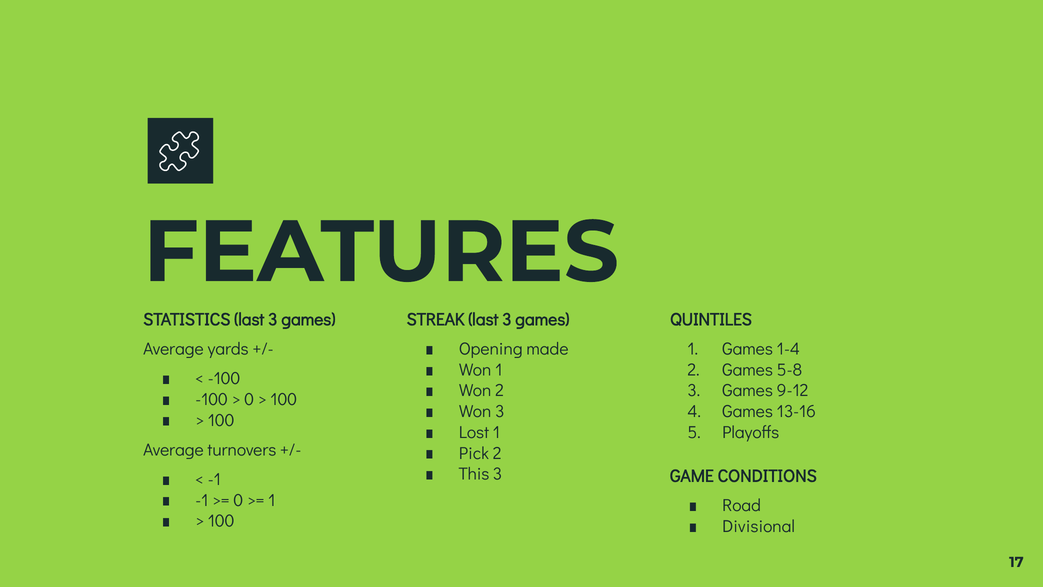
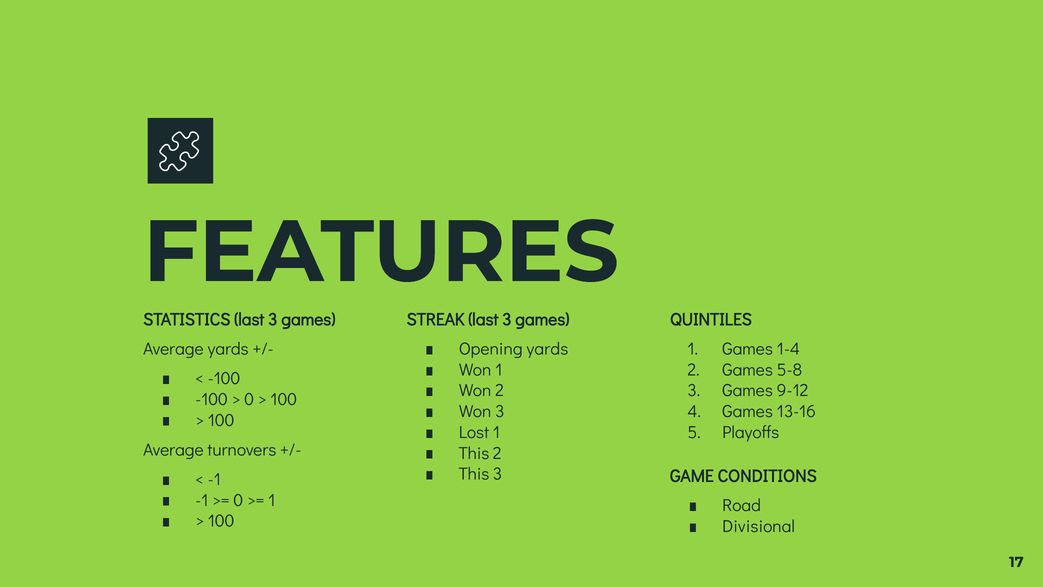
Opening made: made -> yards
Pick at (474, 453): Pick -> This
